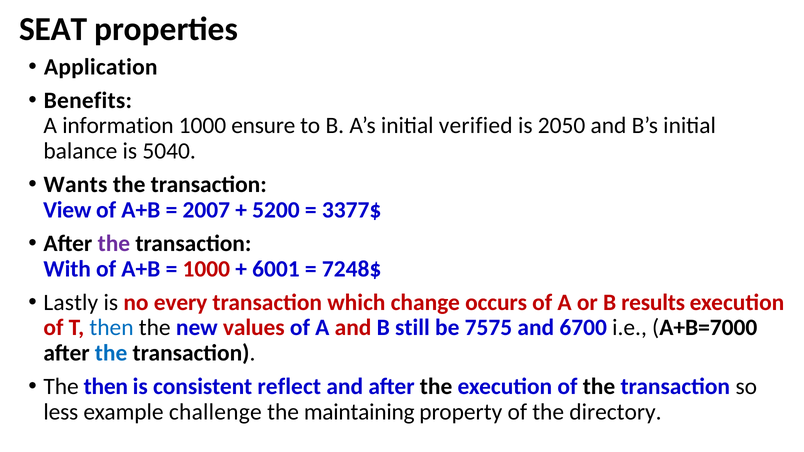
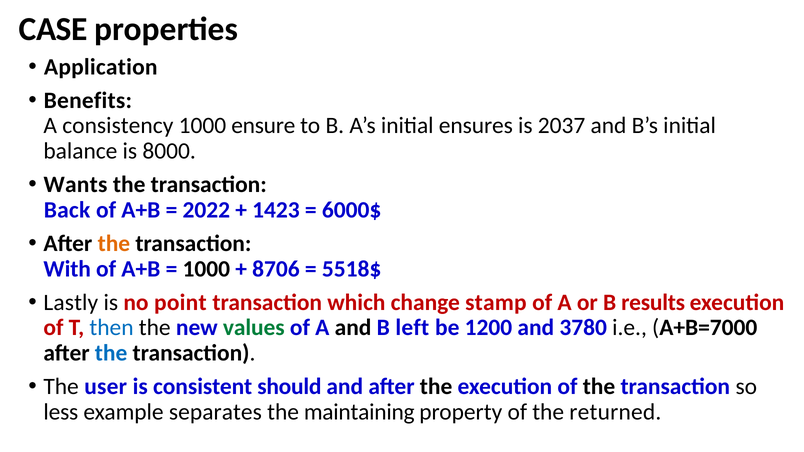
SEAT: SEAT -> CASE
information: information -> consistency
verified: verified -> ensures
2050: 2050 -> 2037
5040: 5040 -> 8000
View: View -> Back
2007: 2007 -> 2022
5200: 5200 -> 1423
3377$: 3377$ -> 6000$
the at (114, 244) colour: purple -> orange
1000 at (206, 269) colour: red -> black
6001: 6001 -> 8706
7248$: 7248$ -> 5518$
every: every -> point
occurs: occurs -> stamp
values colour: red -> green
and at (353, 328) colour: red -> black
still: still -> left
7575: 7575 -> 1200
6700: 6700 -> 3780
The then: then -> user
reflect: reflect -> should
challenge: challenge -> separates
directory: directory -> returned
